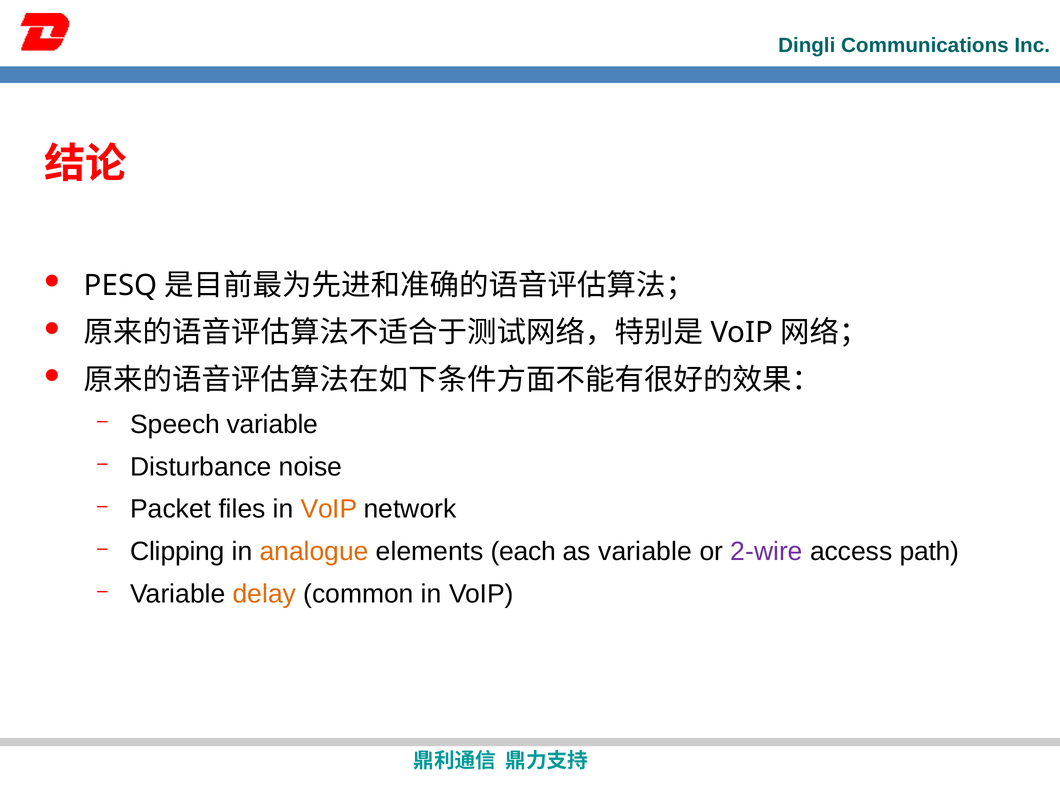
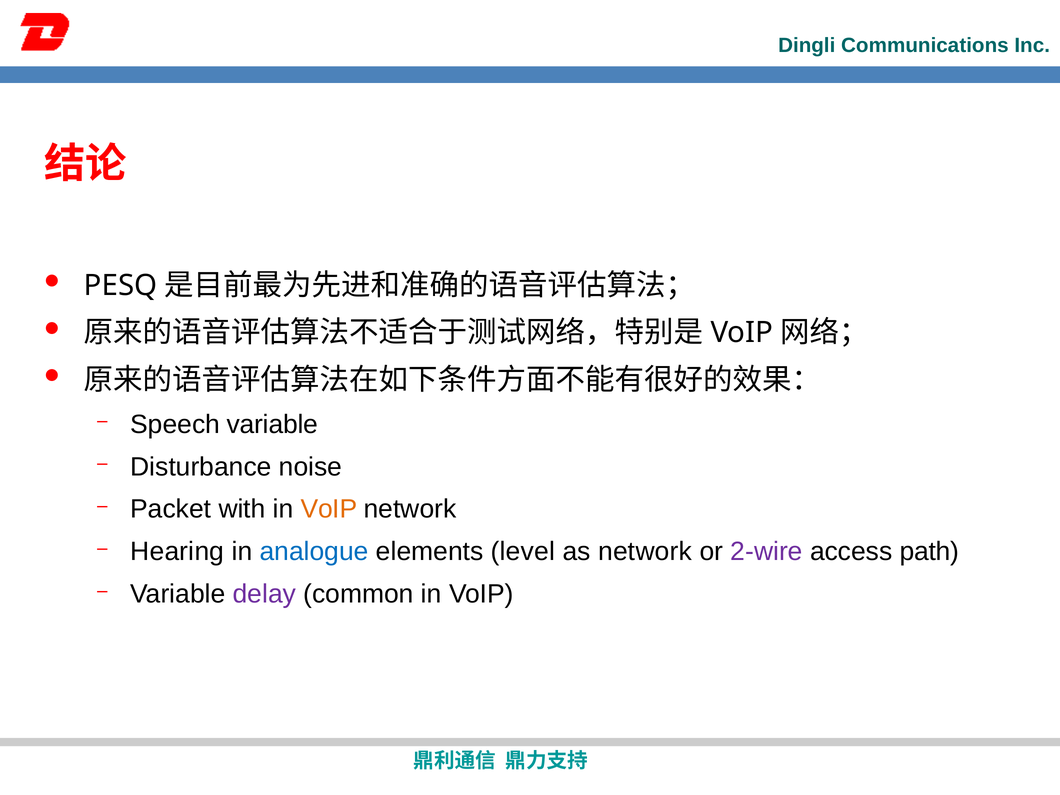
files: files -> with
Clipping: Clipping -> Hearing
analogue colour: orange -> blue
each: each -> level
as variable: variable -> network
delay colour: orange -> purple
